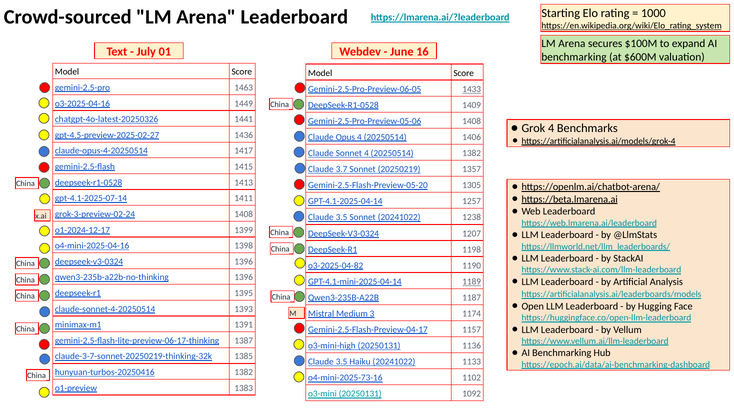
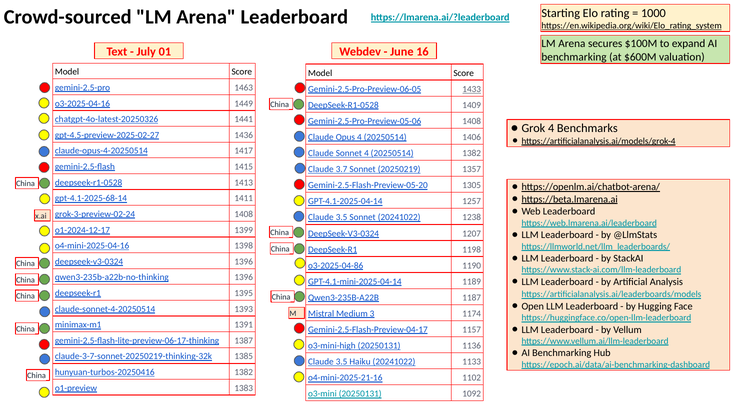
gpt-4.1-2025-07-14: gpt-4.1-2025-07-14 -> gpt-4.1-2025-68-14
o3-2025-04-82: o3-2025-04-82 -> o3-2025-04-86
1189 underline: present -> none
o4-mini-2025-73-16: o4-mini-2025-73-16 -> o4-mini-2025-21-16
